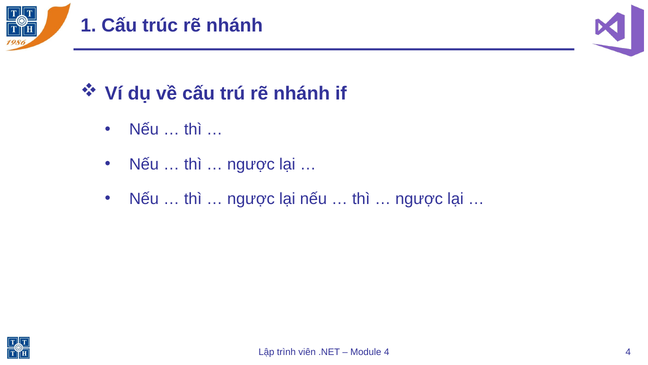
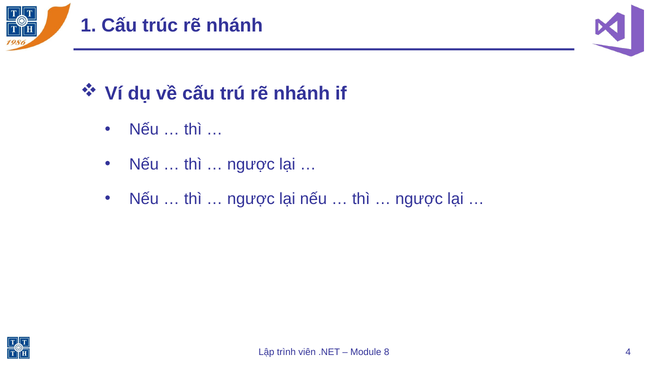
4 at (387, 352): 4 -> 8
